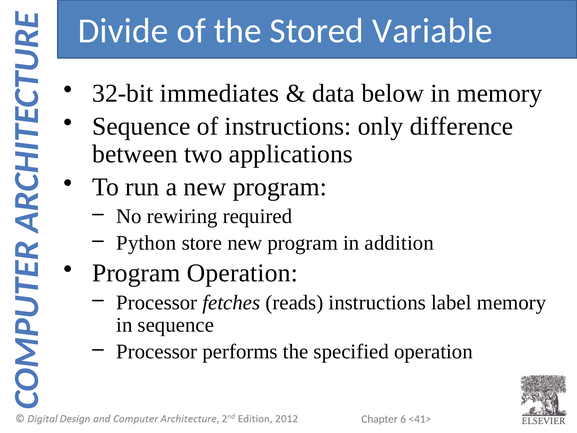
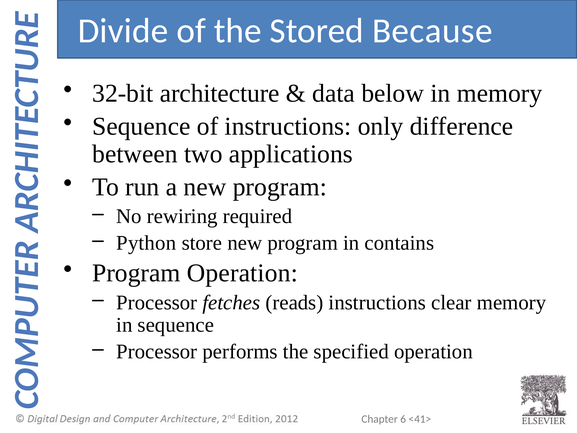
Variable: Variable -> Because
immediates: immediates -> architecture
addition: addition -> contains
label: label -> clear
